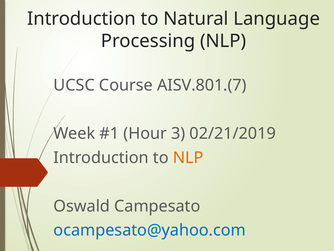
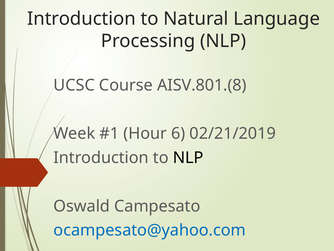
AISV.801.(7: AISV.801.(7 -> AISV.801.(8
3: 3 -> 6
NLP at (188, 157) colour: orange -> black
